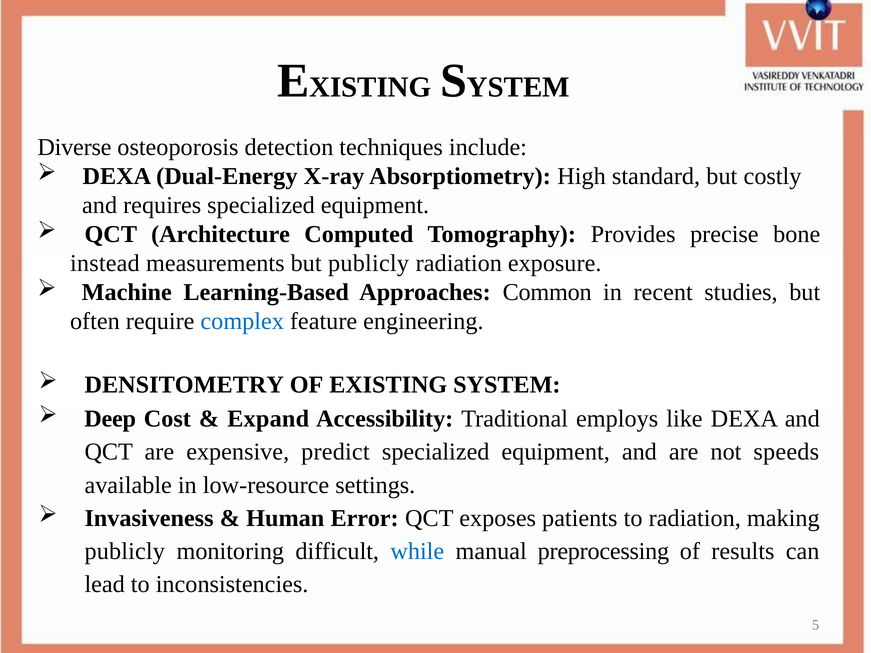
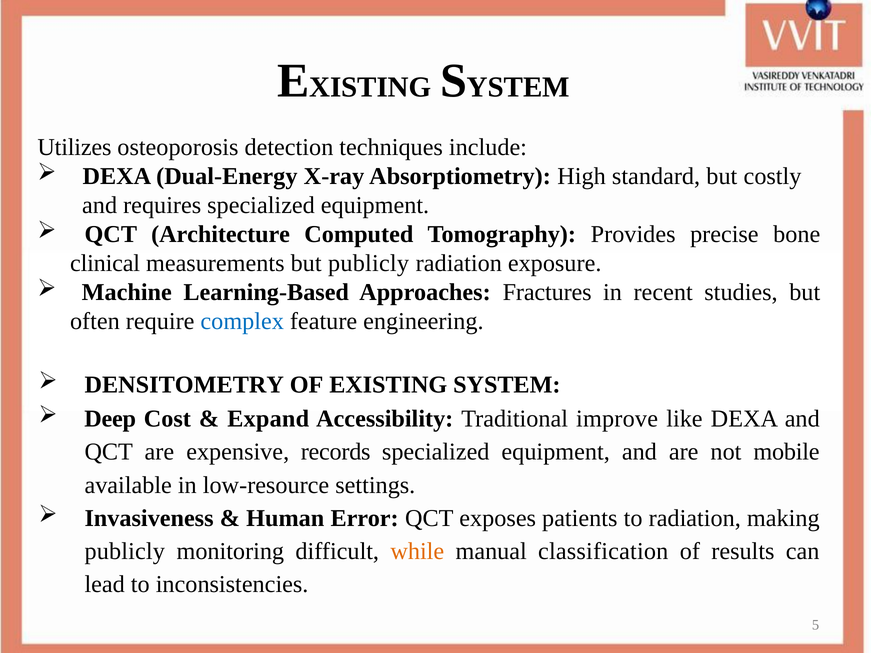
Diverse: Diverse -> Utilizes
instead: instead -> clinical
Common: Common -> Fractures
employs: employs -> improve
predict: predict -> records
speeds: speeds -> mobile
while colour: blue -> orange
preprocessing: preprocessing -> classification
